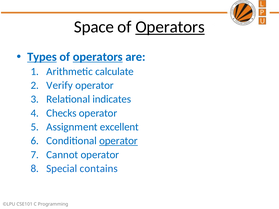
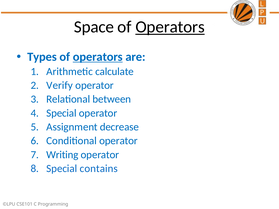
Types underline: present -> none
indicates: indicates -> between
Checks at (61, 113): Checks -> Special
excellent: excellent -> decrease
operator at (119, 141) underline: present -> none
Cannot: Cannot -> Writing
